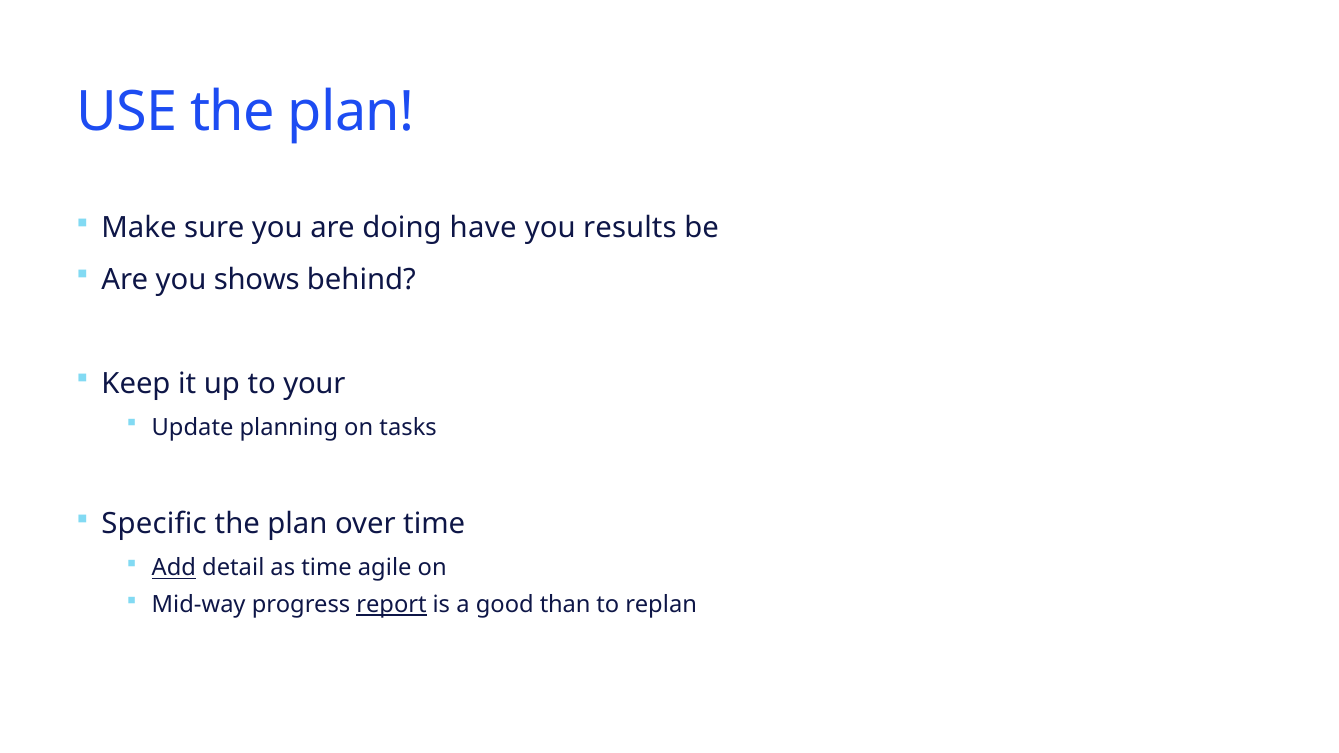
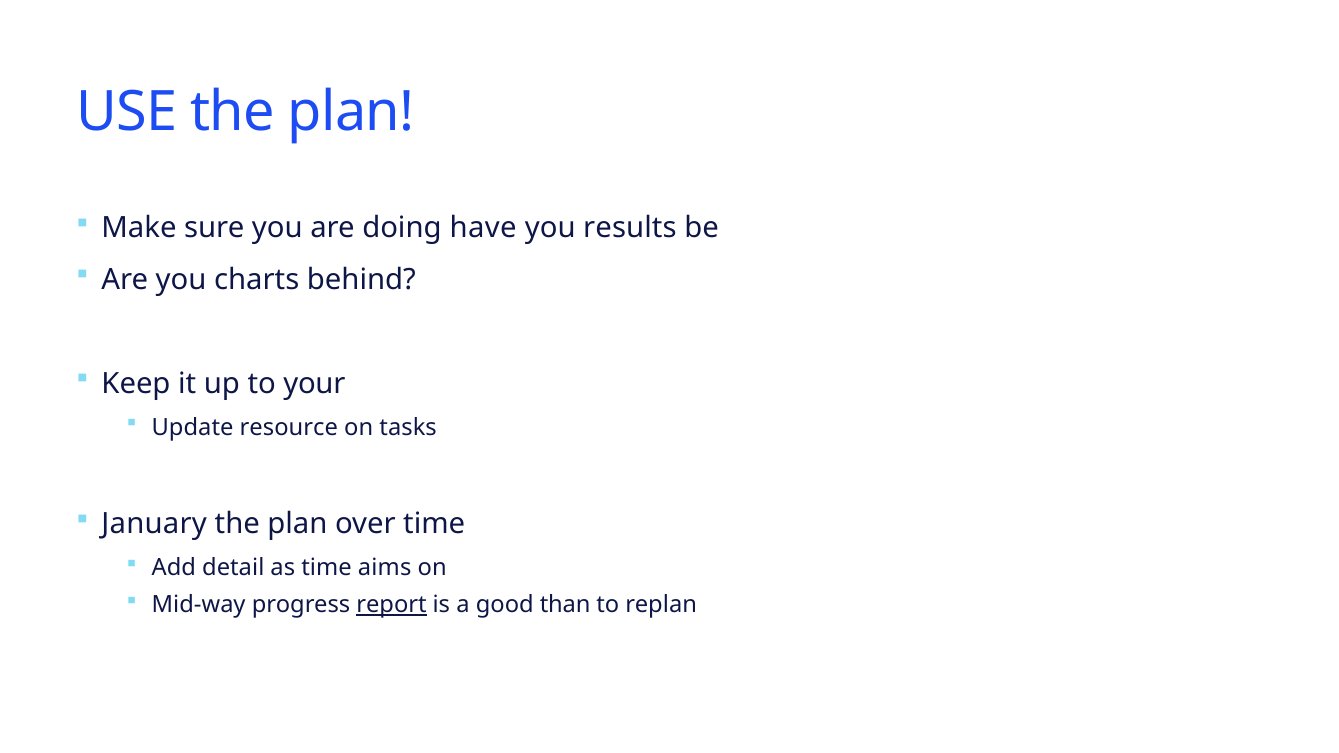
shows: shows -> charts
planning: planning -> resource
Specific: Specific -> January
Add underline: present -> none
agile: agile -> aims
